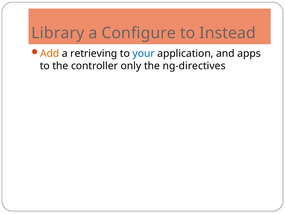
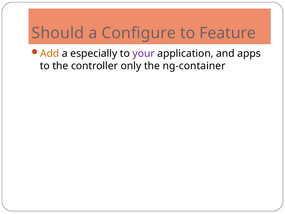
Library: Library -> Should
Instead: Instead -> Feature
retrieving: retrieving -> especially
your colour: blue -> purple
ng-directives: ng-directives -> ng-container
